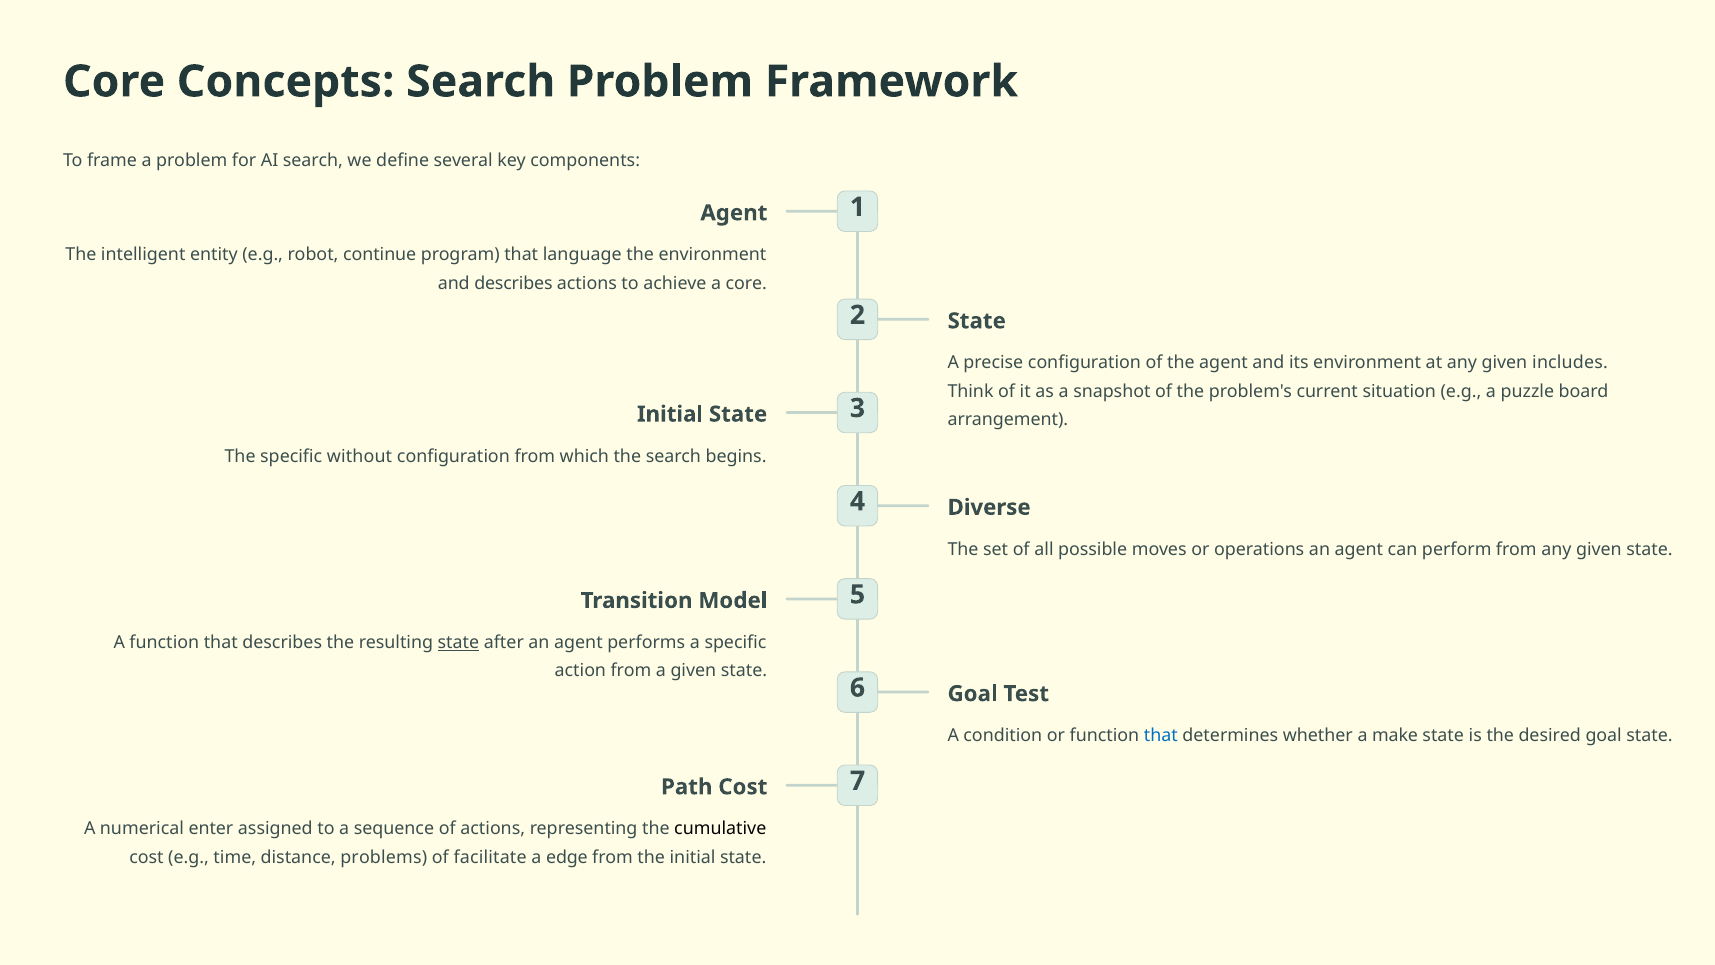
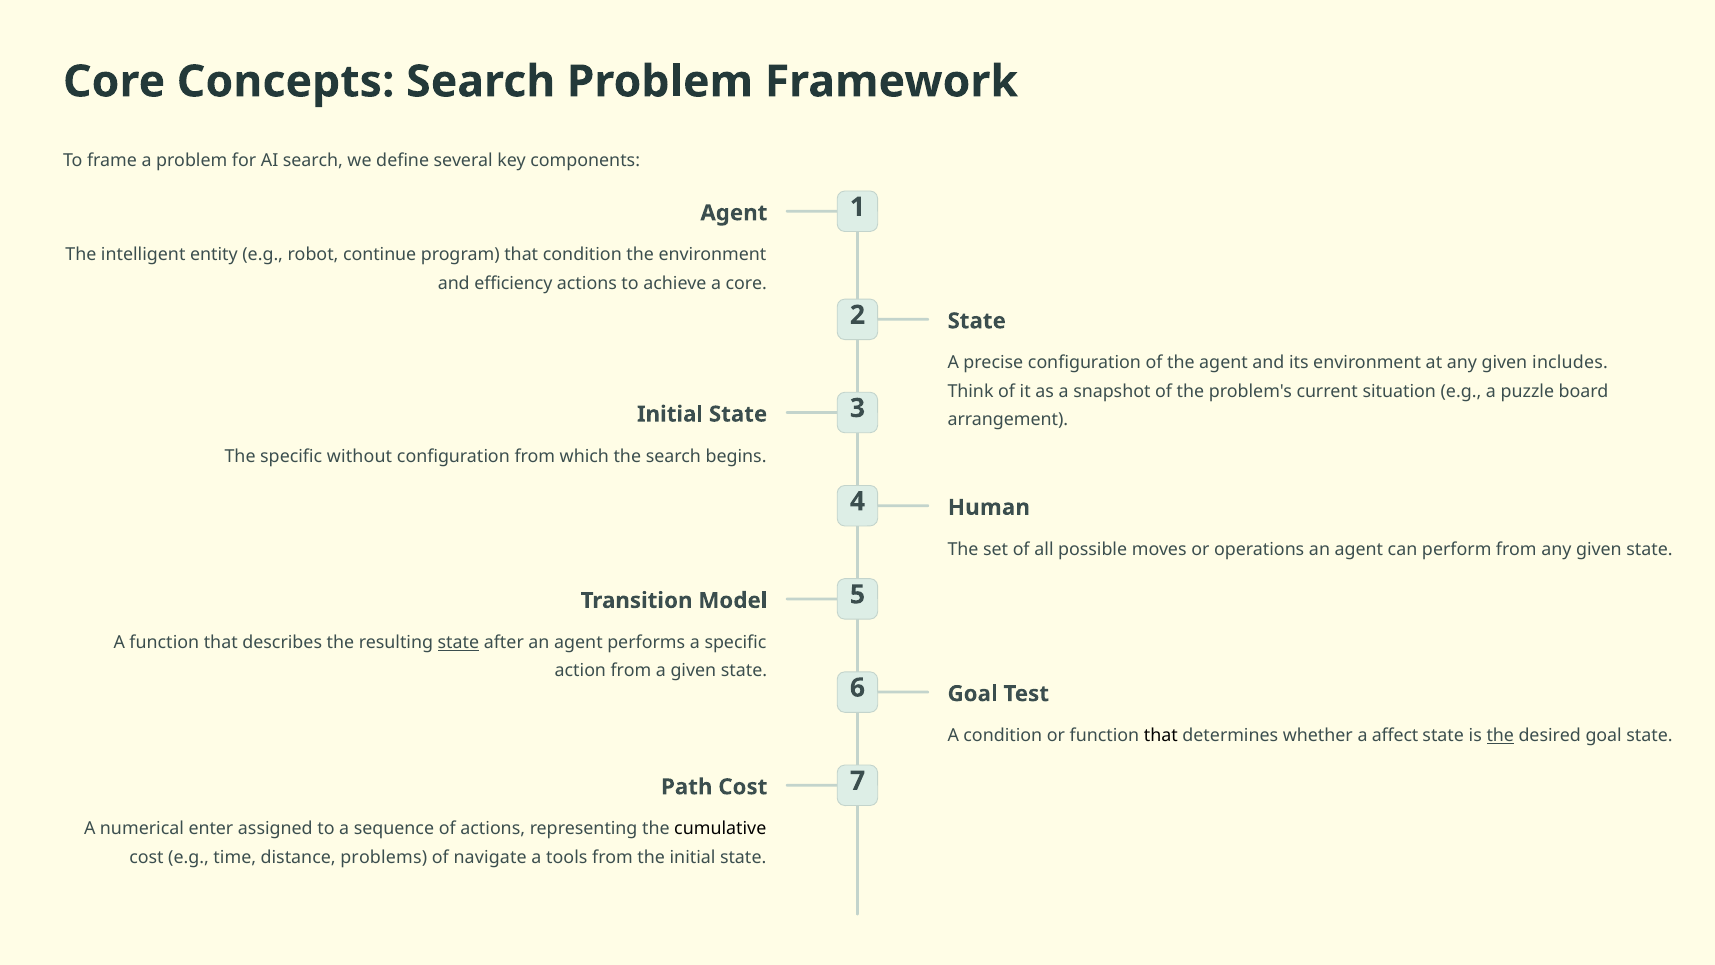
that language: language -> condition
and describes: describes -> efficiency
Diverse: Diverse -> Human
that at (1161, 736) colour: blue -> black
make: make -> affect
the at (1500, 736) underline: none -> present
facilitate: facilitate -> navigate
edge: edge -> tools
